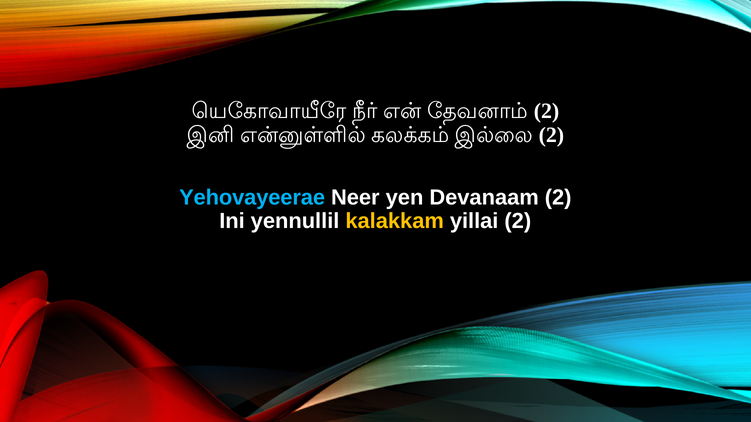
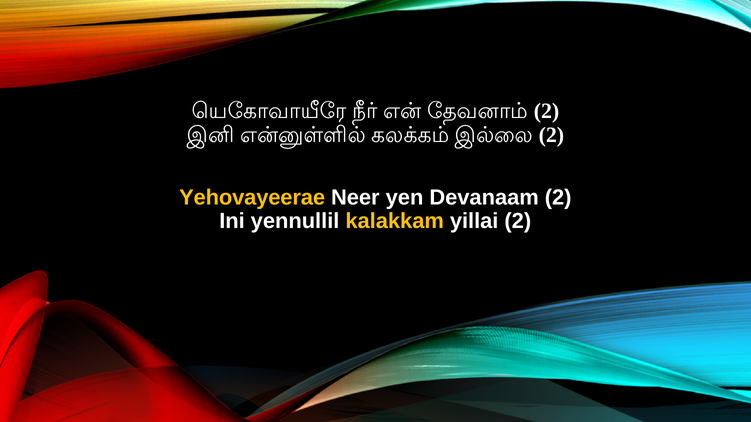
Yehovayeerae colour: light blue -> yellow
